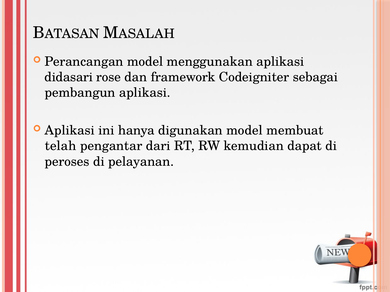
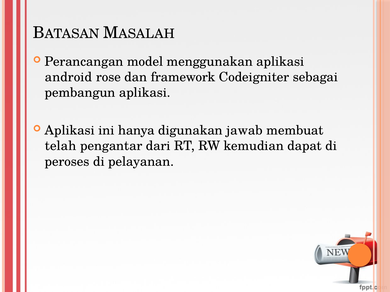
didasari: didasari -> android
digunakan model: model -> jawab
